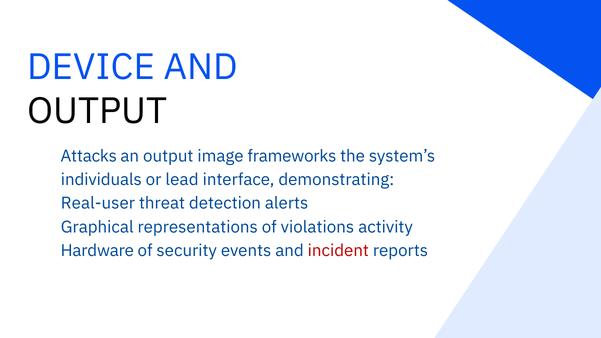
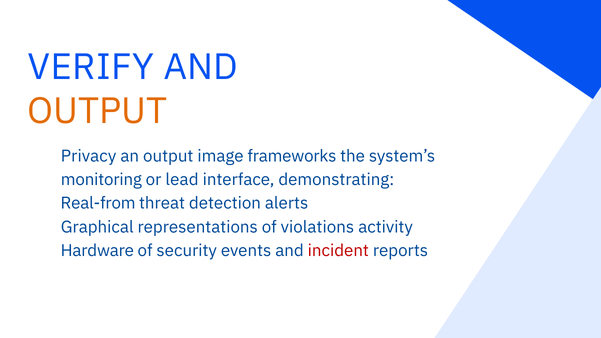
DEVICE: DEVICE -> VERIFY
OUTPUT at (97, 111) colour: black -> orange
Attacks: Attacks -> Privacy
individuals: individuals -> monitoring
Real-user: Real-user -> Real-from
